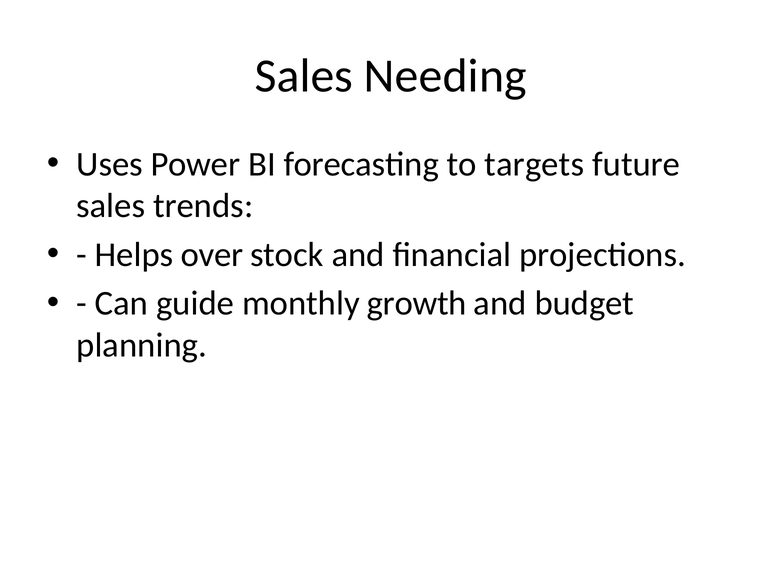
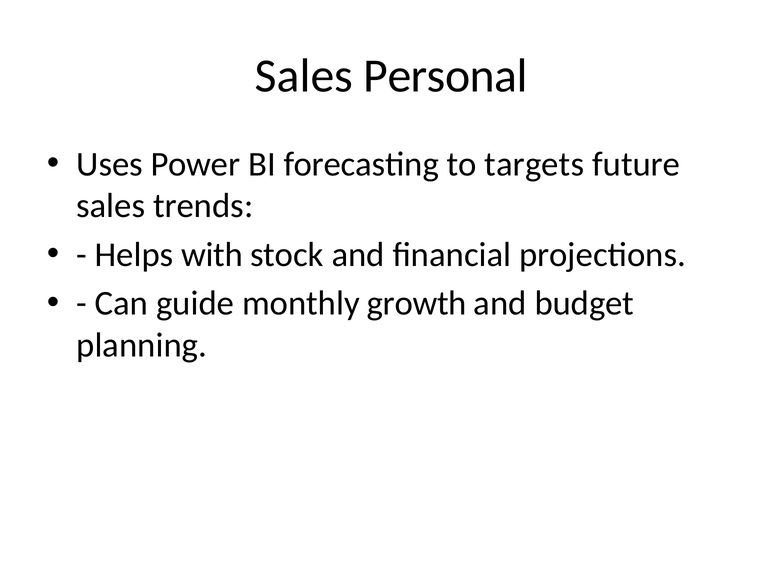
Needing: Needing -> Personal
over: over -> with
